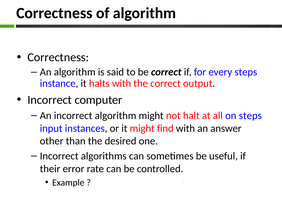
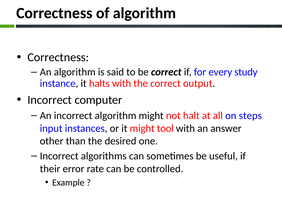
every steps: steps -> study
find: find -> tool
